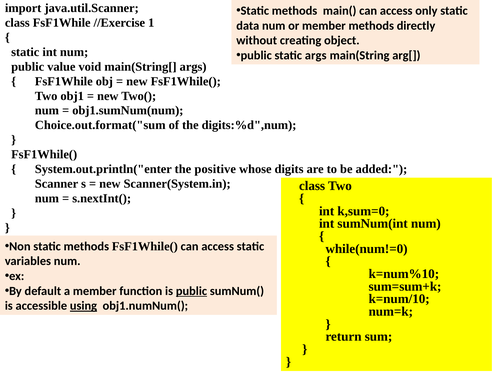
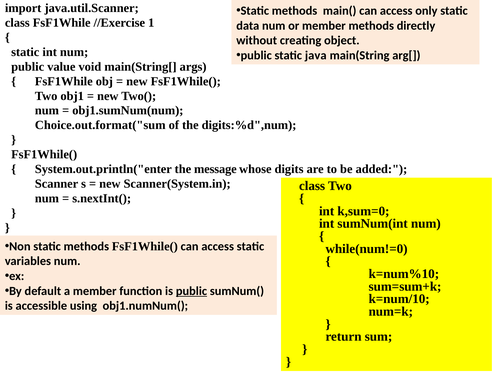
static args: args -> java
positive: positive -> message
using underline: present -> none
